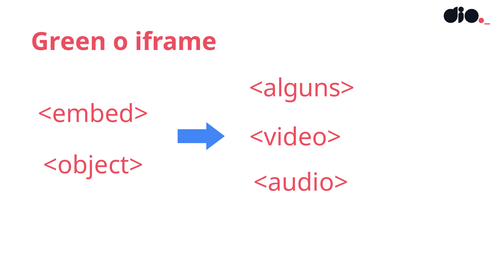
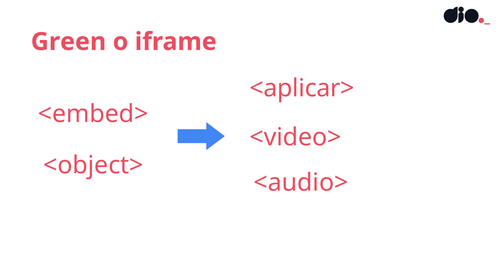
<alguns>: <alguns> -> <aplicar>
